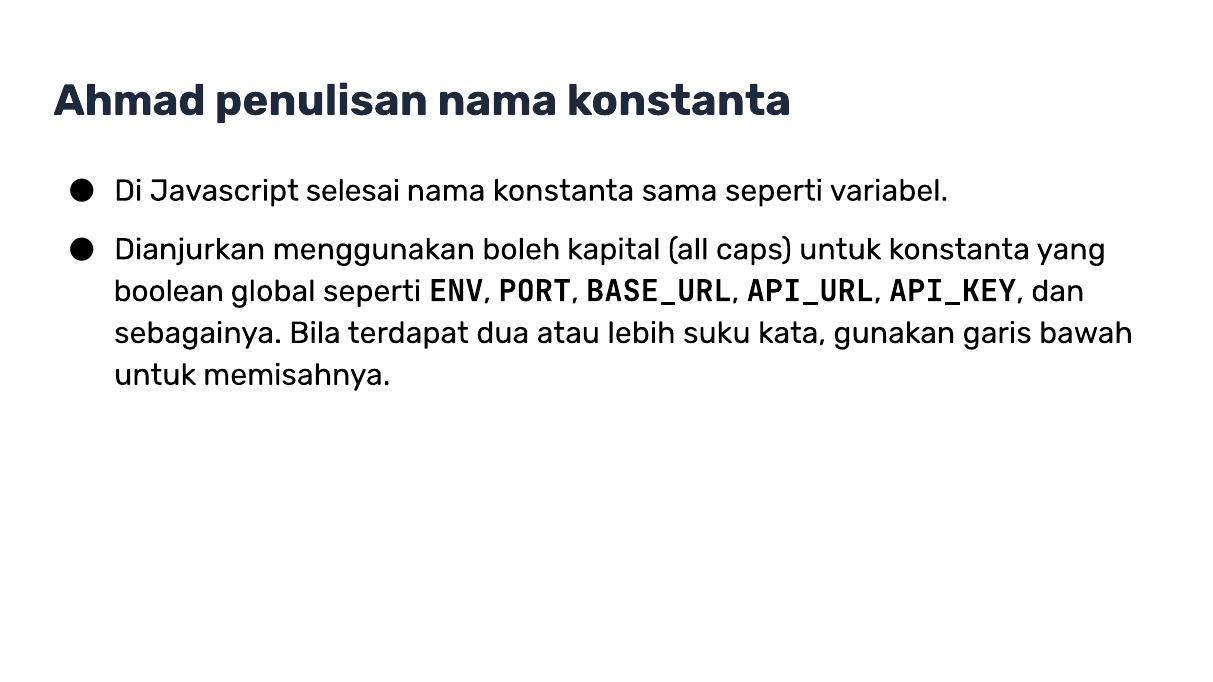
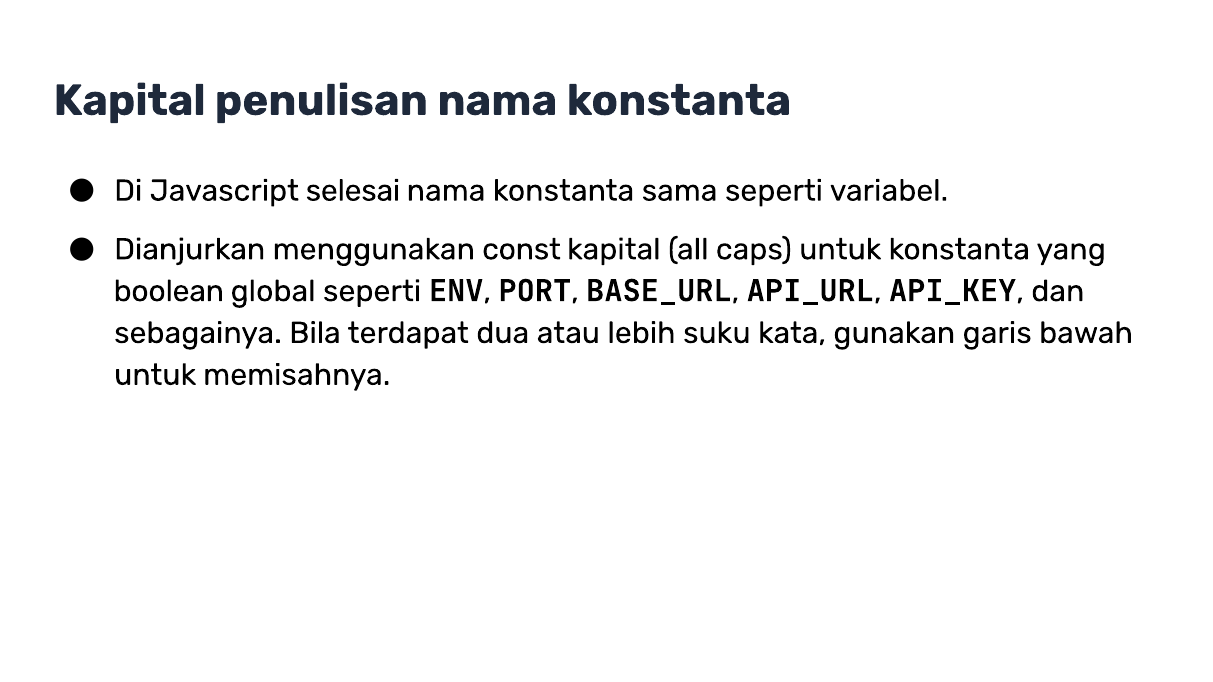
Ahmad at (130, 100): Ahmad -> Kapital
boleh: boleh -> const
